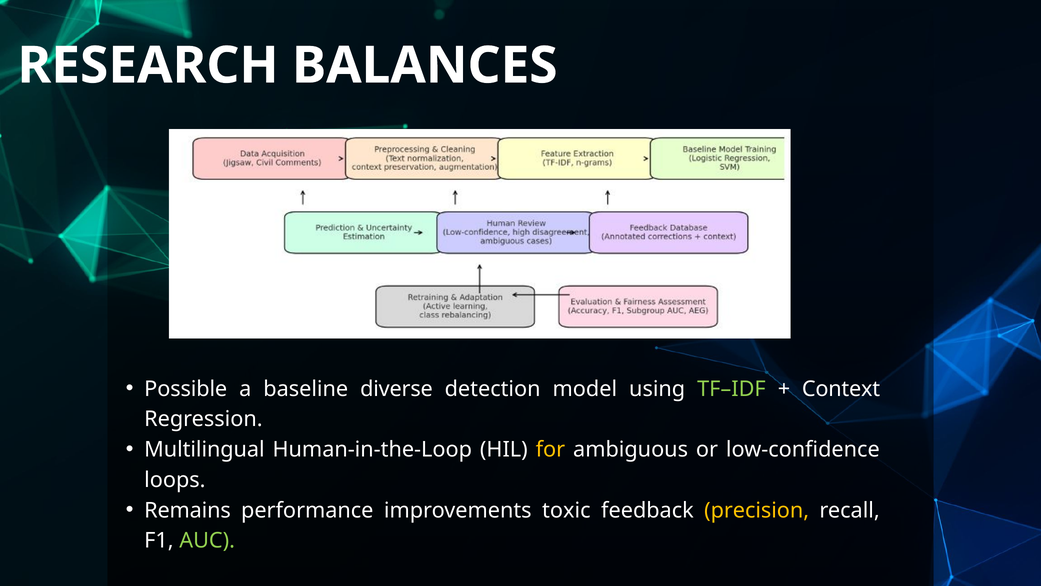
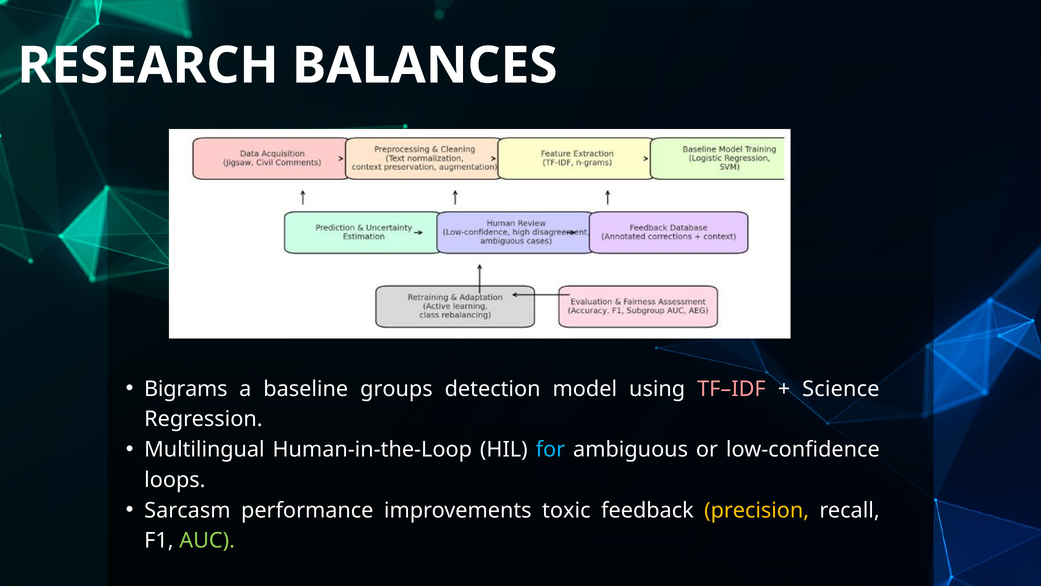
Possible: Possible -> Bigrams
diverse: diverse -> groups
TF–IDF colour: light green -> pink
Context: Context -> Science
for colour: yellow -> light blue
Remains: Remains -> Sarcasm
